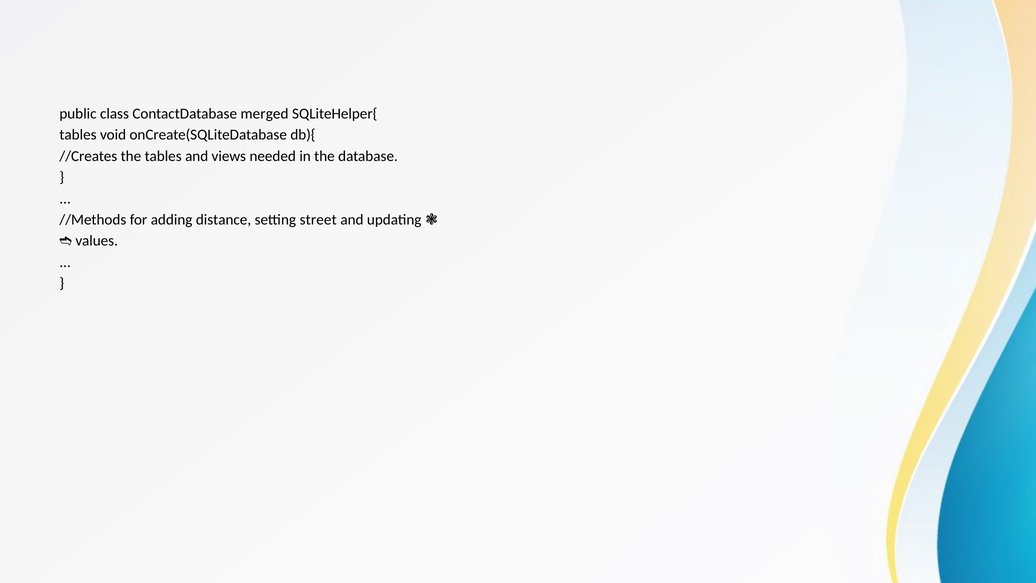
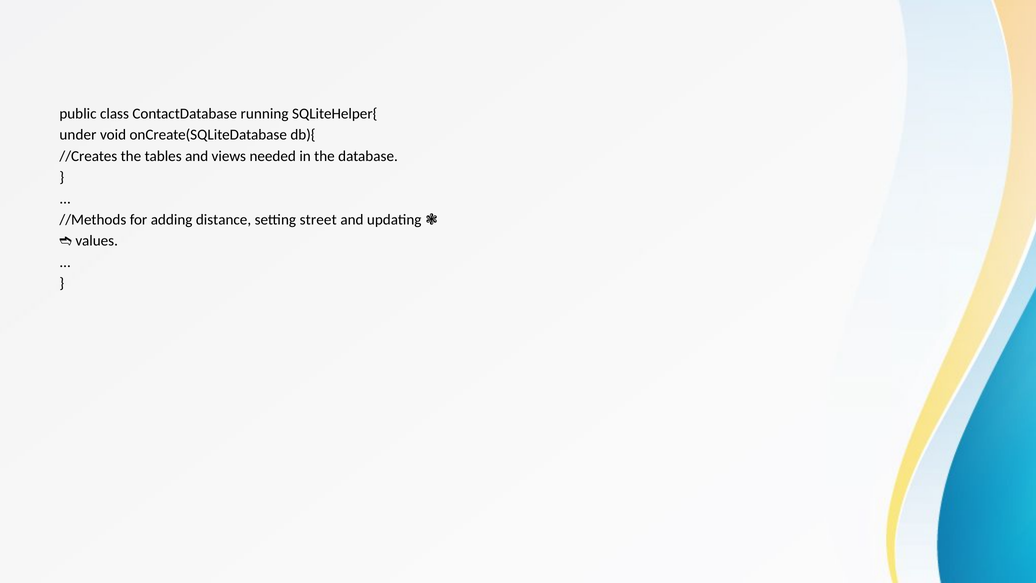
merged: merged -> running
tables at (78, 135): tables -> under
